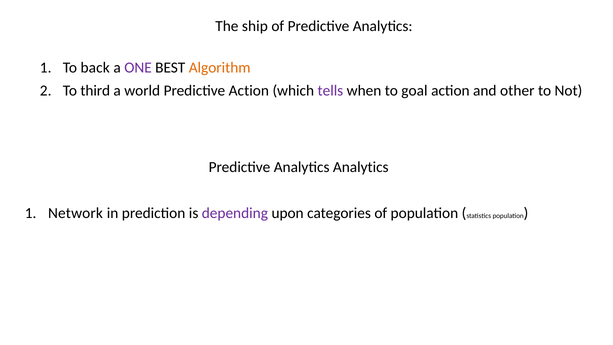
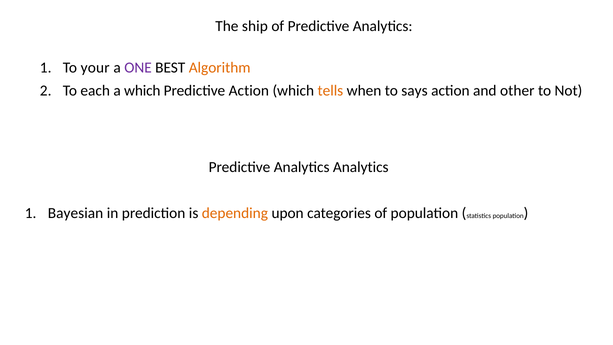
back: back -> your
third: third -> each
a world: world -> which
tells colour: purple -> orange
goal: goal -> says
Network: Network -> Bayesian
depending colour: purple -> orange
